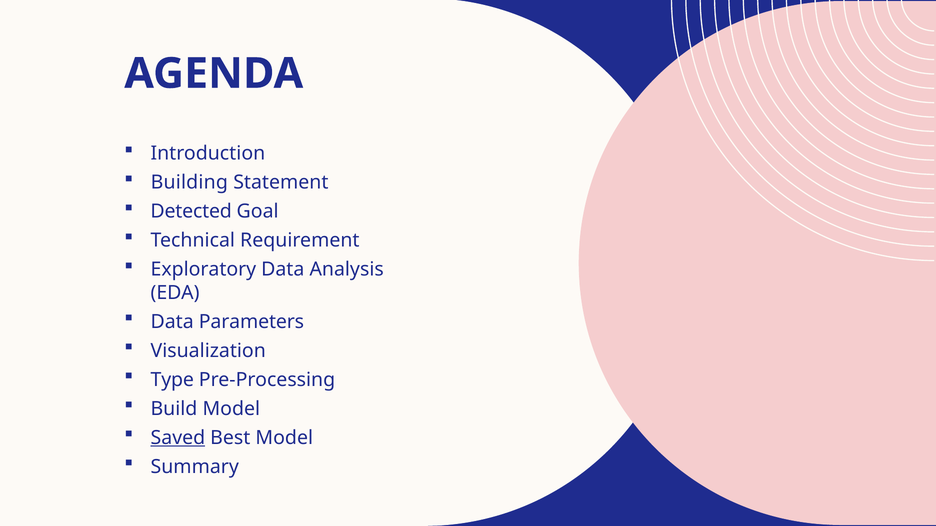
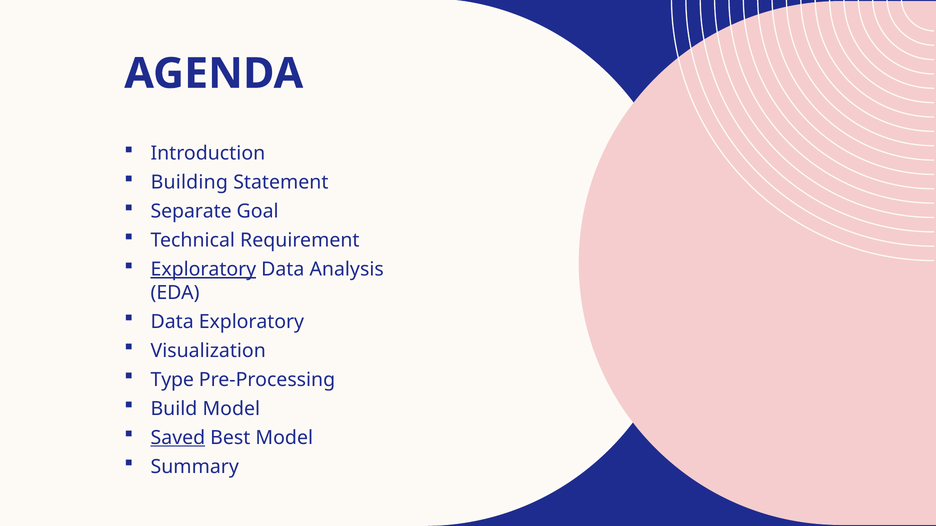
Detected: Detected -> Separate
Exploratory at (203, 270) underline: none -> present
Data Parameters: Parameters -> Exploratory
